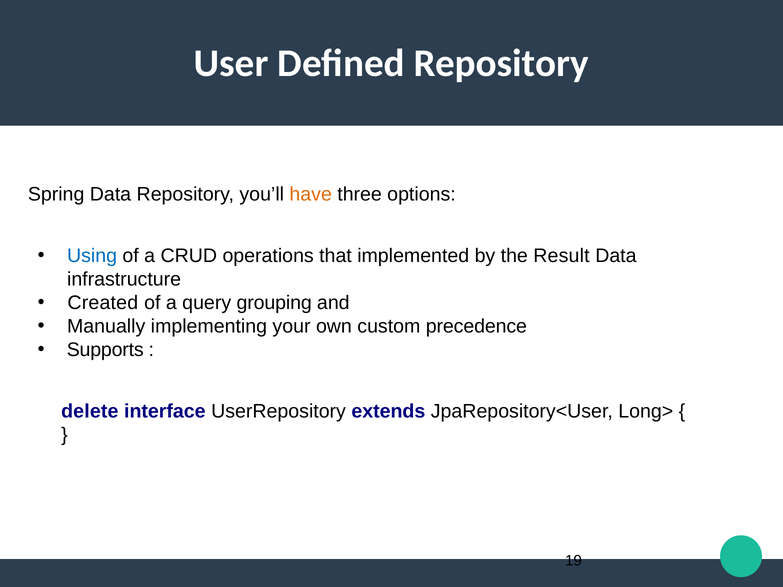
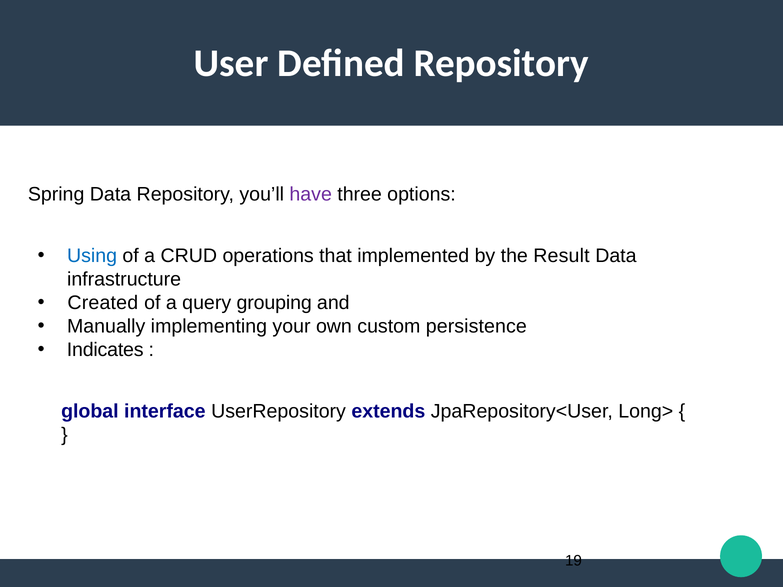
have colour: orange -> purple
precedence: precedence -> persistence
Supports: Supports -> Indicates
delete: delete -> global
